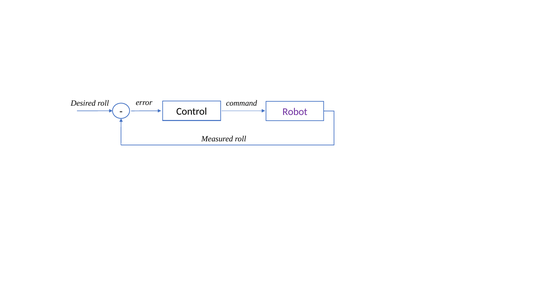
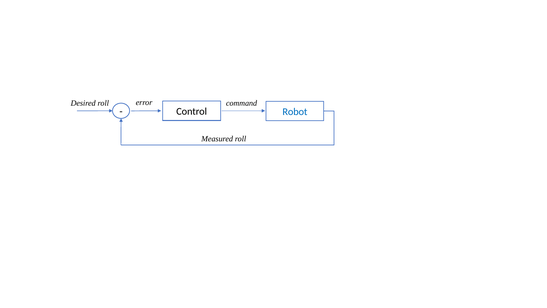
Robot colour: purple -> blue
